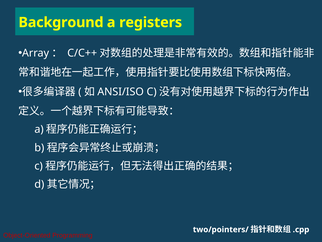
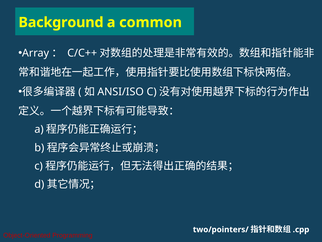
registers: registers -> common
